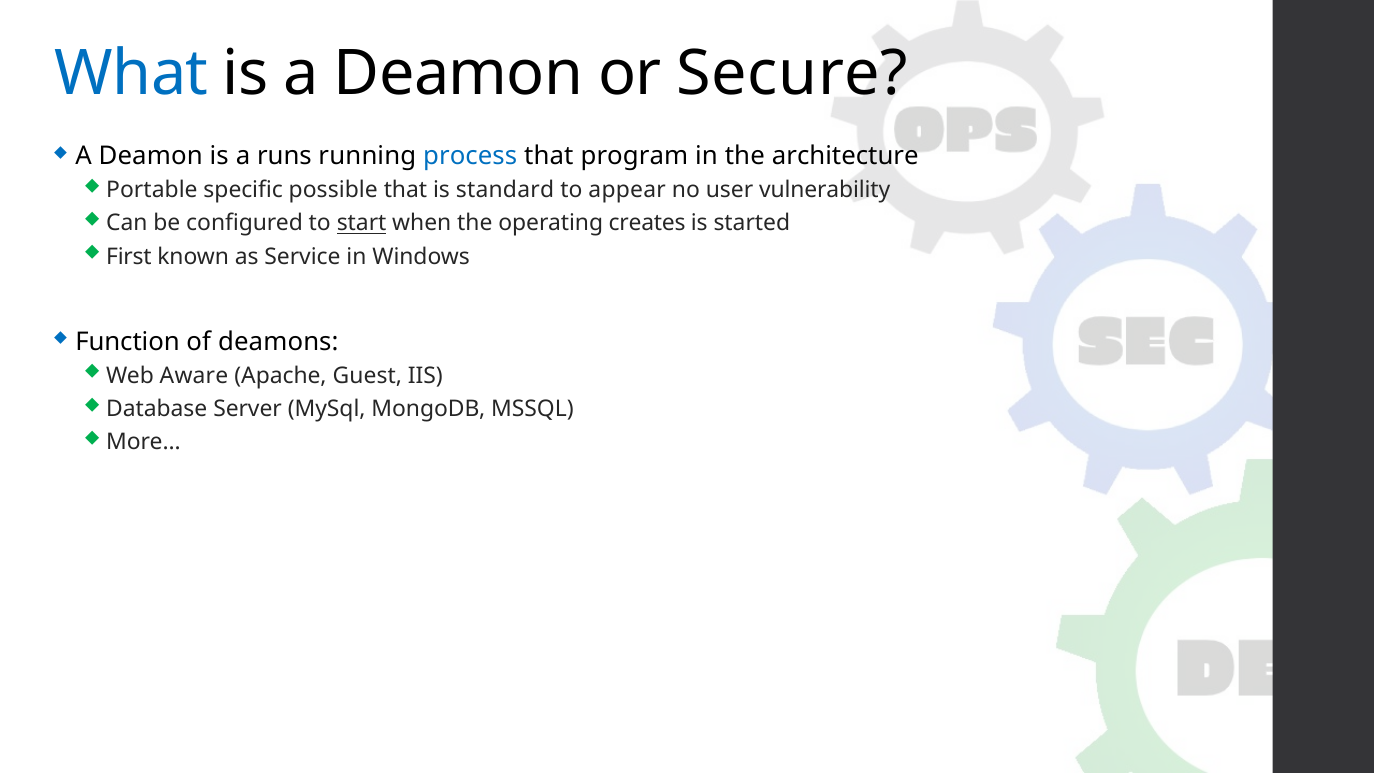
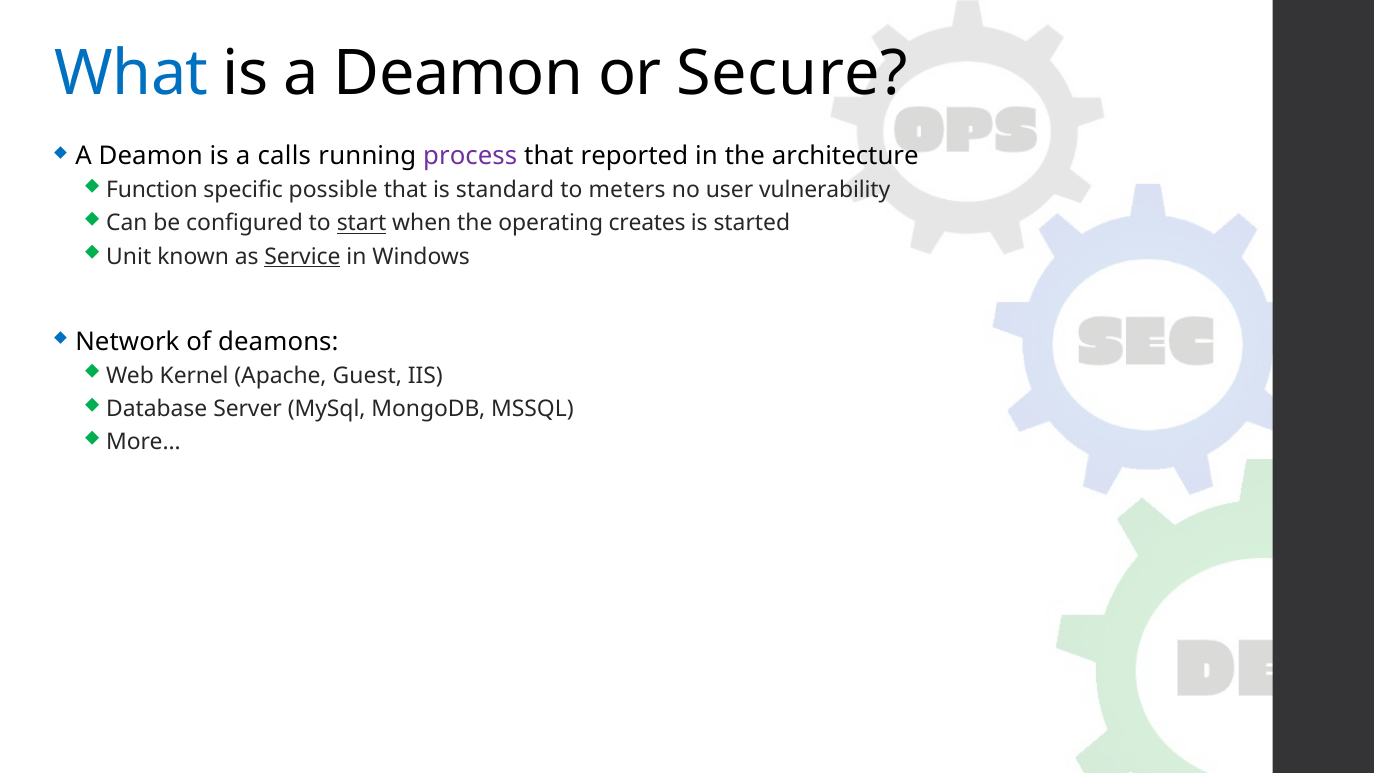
runs: runs -> calls
process colour: blue -> purple
program: program -> reported
Portable: Portable -> Function
appear: appear -> meters
First: First -> Unit
Service underline: none -> present
Function: Function -> Network
Aware: Aware -> Kernel
